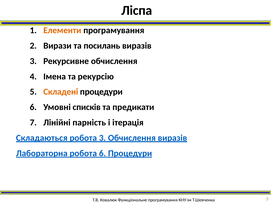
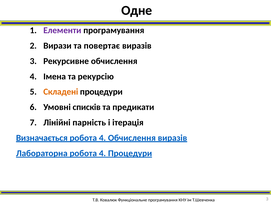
Ліспа: Ліспа -> Одне
Елементи colour: orange -> purple
посилань: посилань -> повертає
Складаються: Складаються -> Визначається
3 at (102, 138): 3 -> 4
Лабораторна робота 6: 6 -> 4
